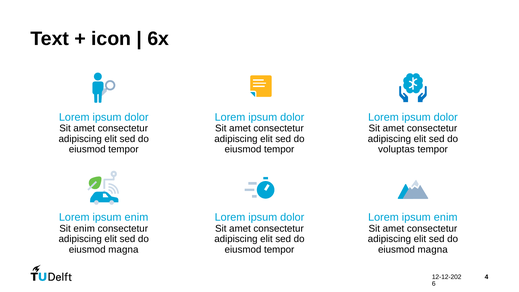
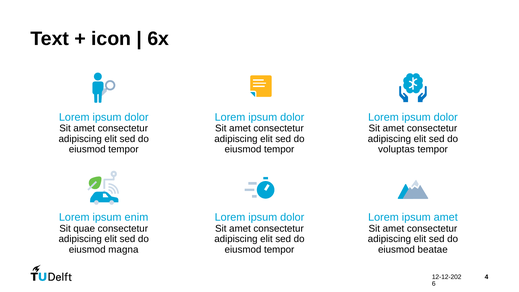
enim at (446, 217): enim -> amet
Sit enim: enim -> quae
magna at (433, 249): magna -> beatae
